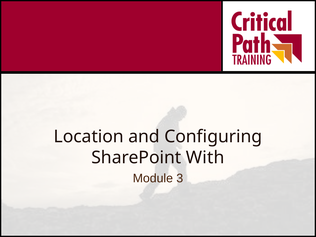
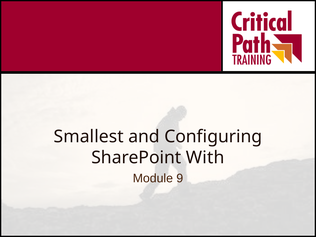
Location: Location -> Smallest
3: 3 -> 9
